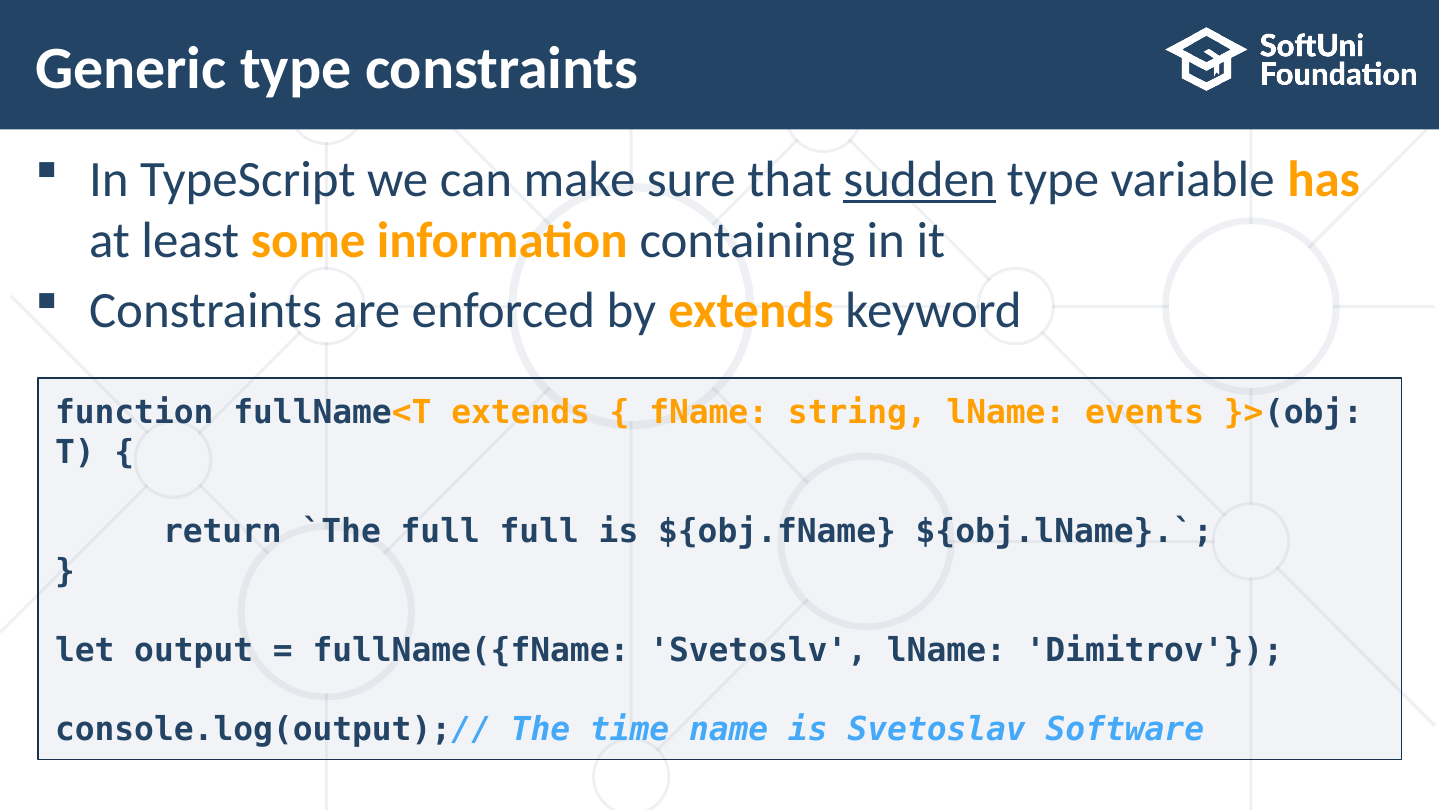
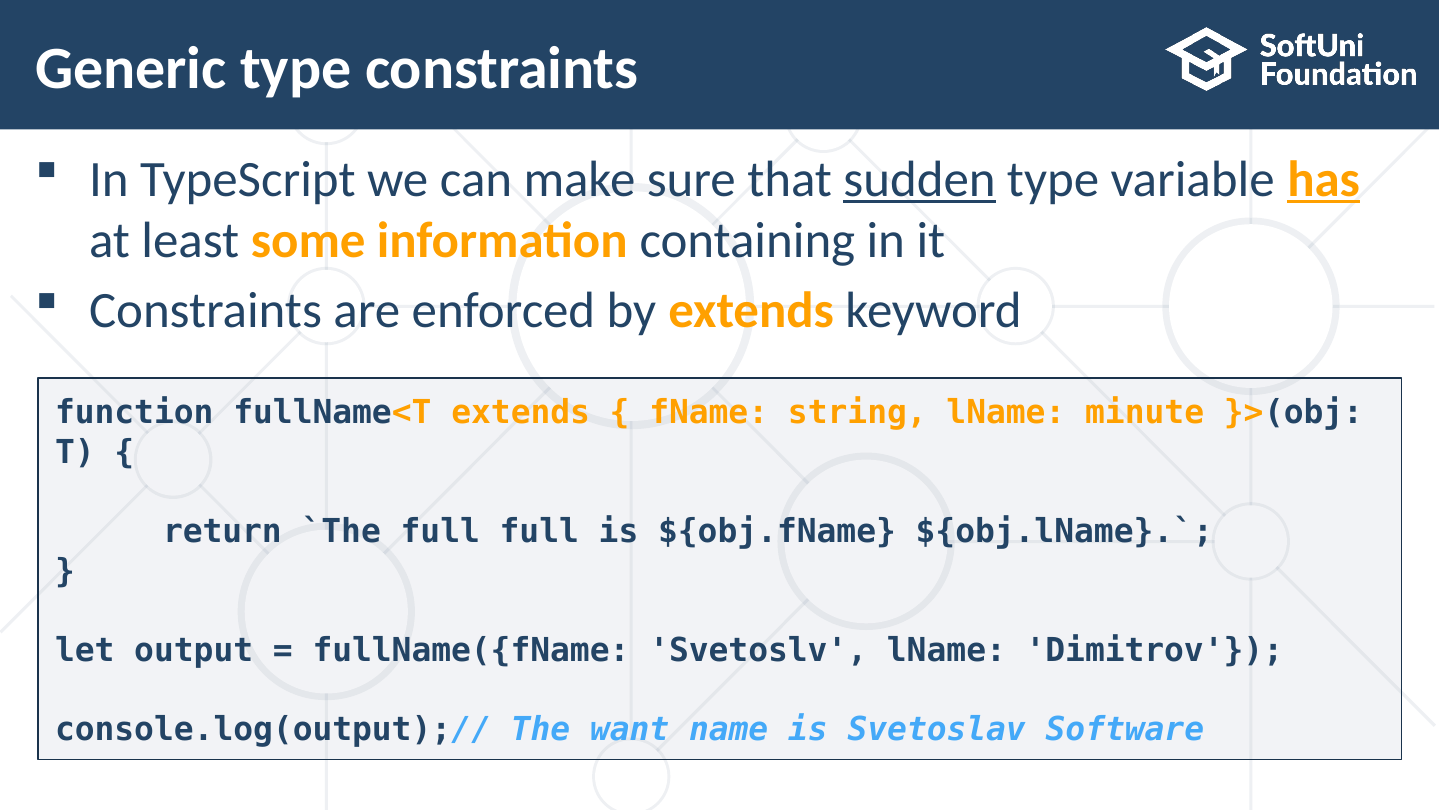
has underline: none -> present
events: events -> minute
time: time -> want
